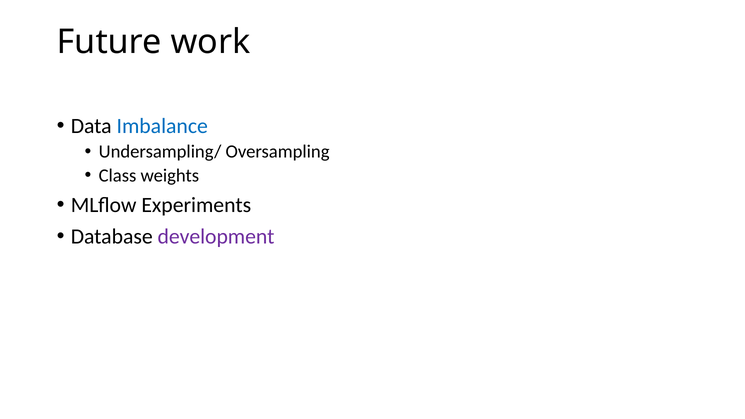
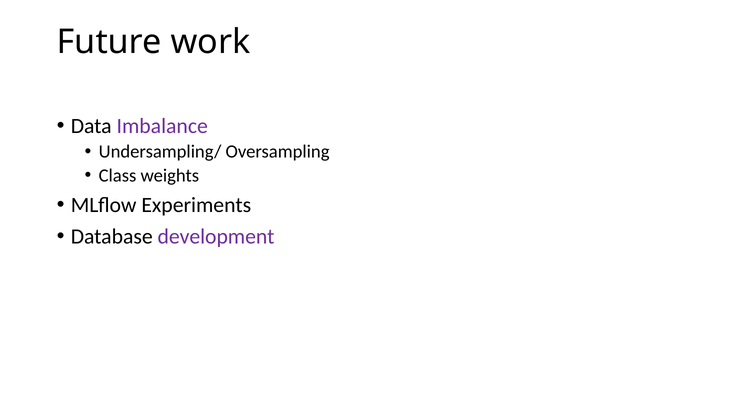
Imbalance colour: blue -> purple
